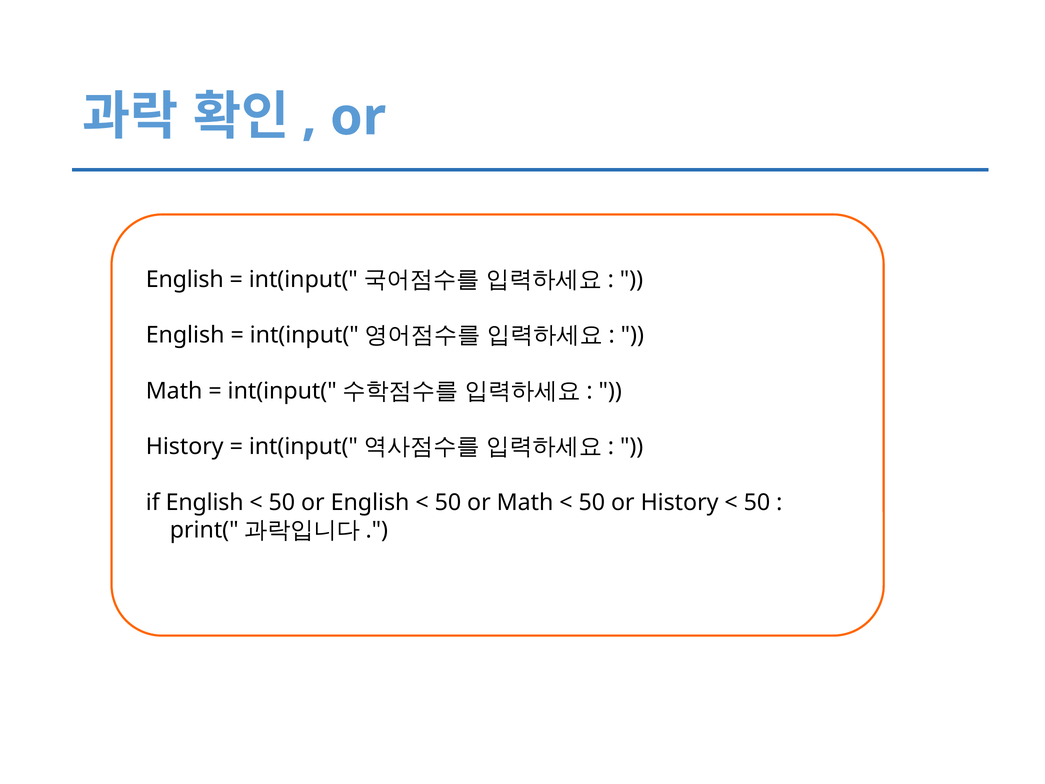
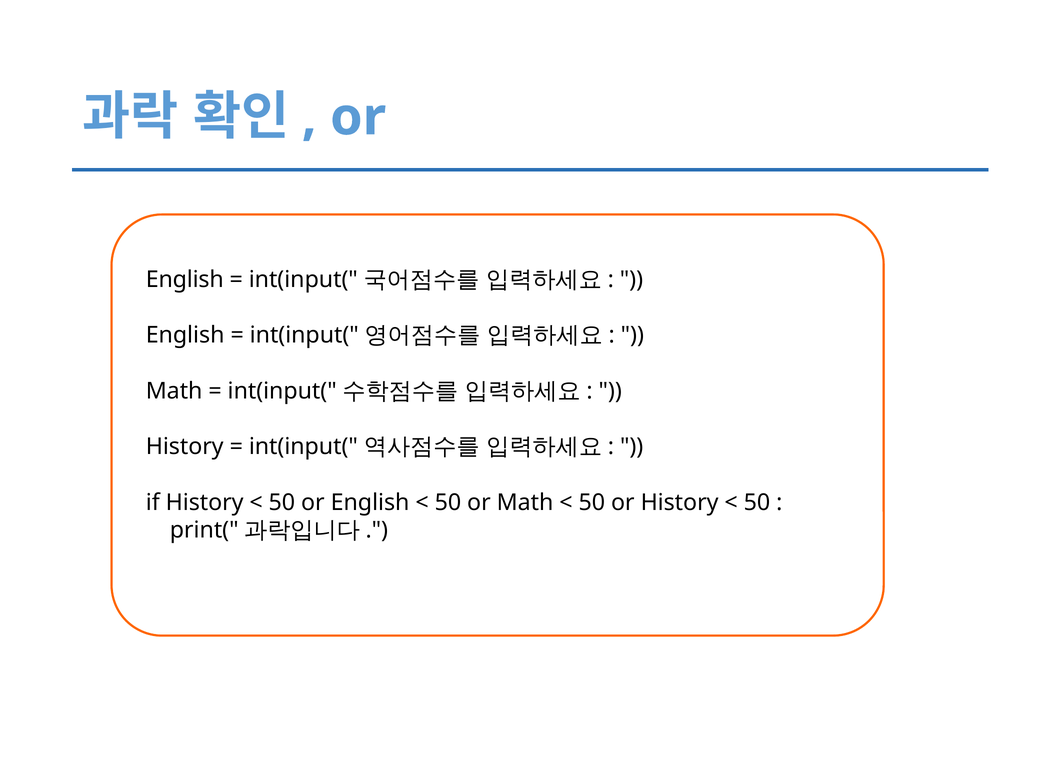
if English: English -> History
